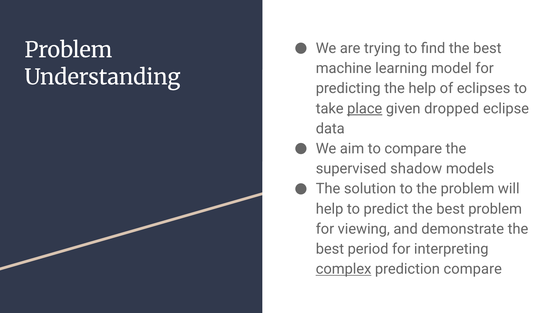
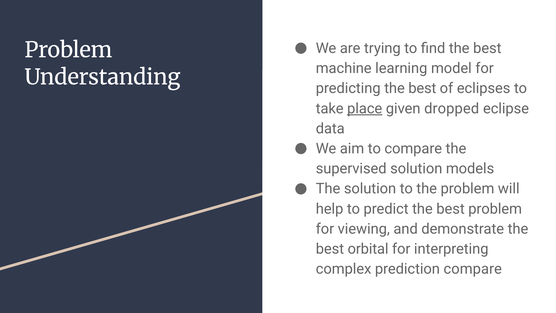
predicting the help: help -> best
supervised shadow: shadow -> solution
period: period -> orbital
complex underline: present -> none
